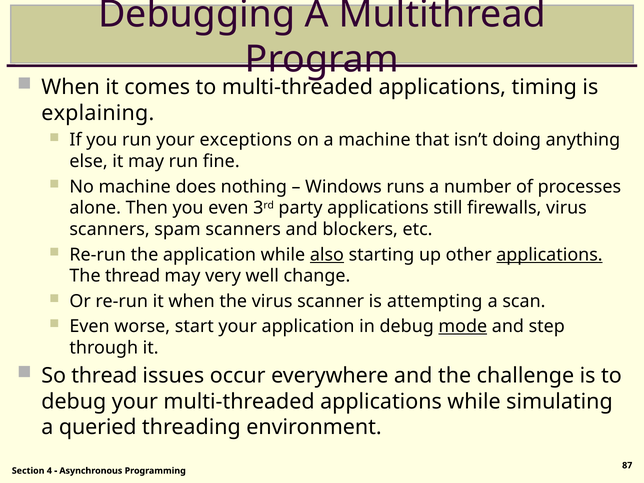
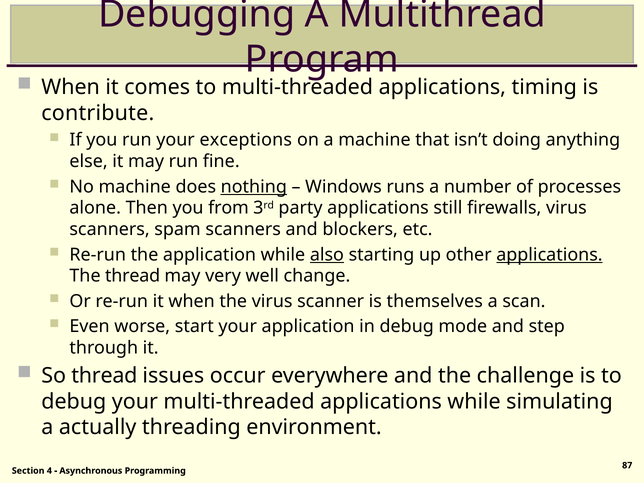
explaining: explaining -> contribute
nothing underline: none -> present
you even: even -> from
attempting: attempting -> themselves
mode underline: present -> none
queried: queried -> actually
